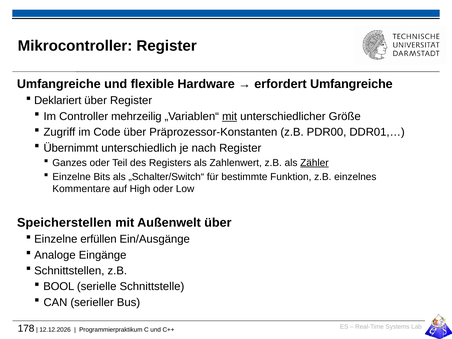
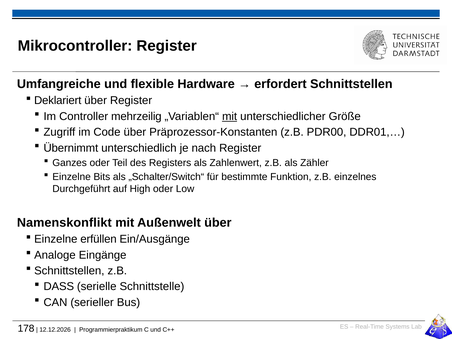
erfordert Umfangreiche: Umfangreiche -> Schnittstellen
Zähler underline: present -> none
Kommentare: Kommentare -> Durchgeführt
Speicherstellen: Speicherstellen -> Namenskonflikt
BOOL: BOOL -> DASS
